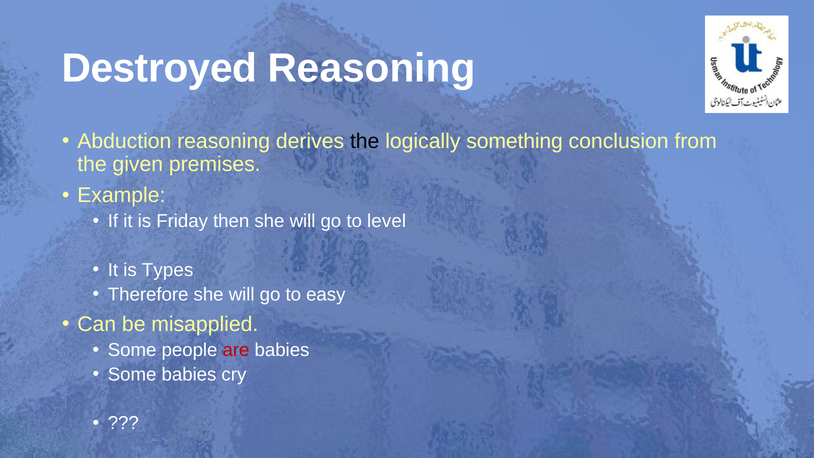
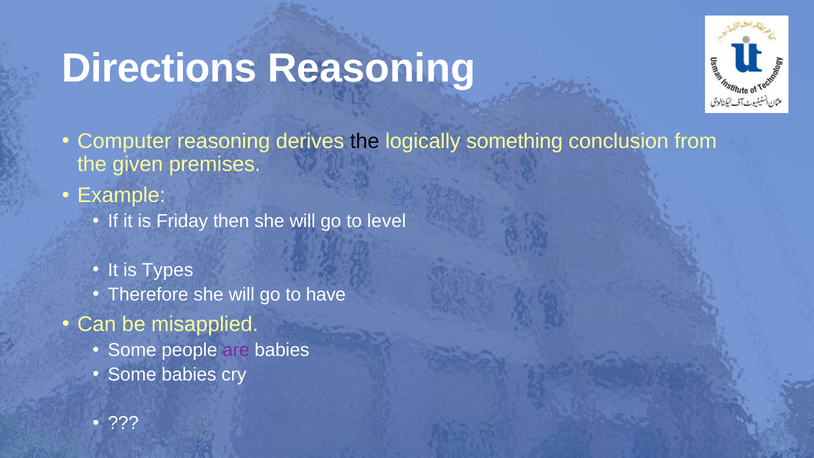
Destroyed: Destroyed -> Directions
Abduction: Abduction -> Computer
easy: easy -> have
are colour: red -> purple
